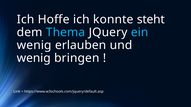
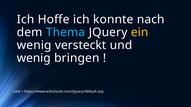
steht: steht -> nach
ein colour: light blue -> yellow
erlauben: erlauben -> versteckt
